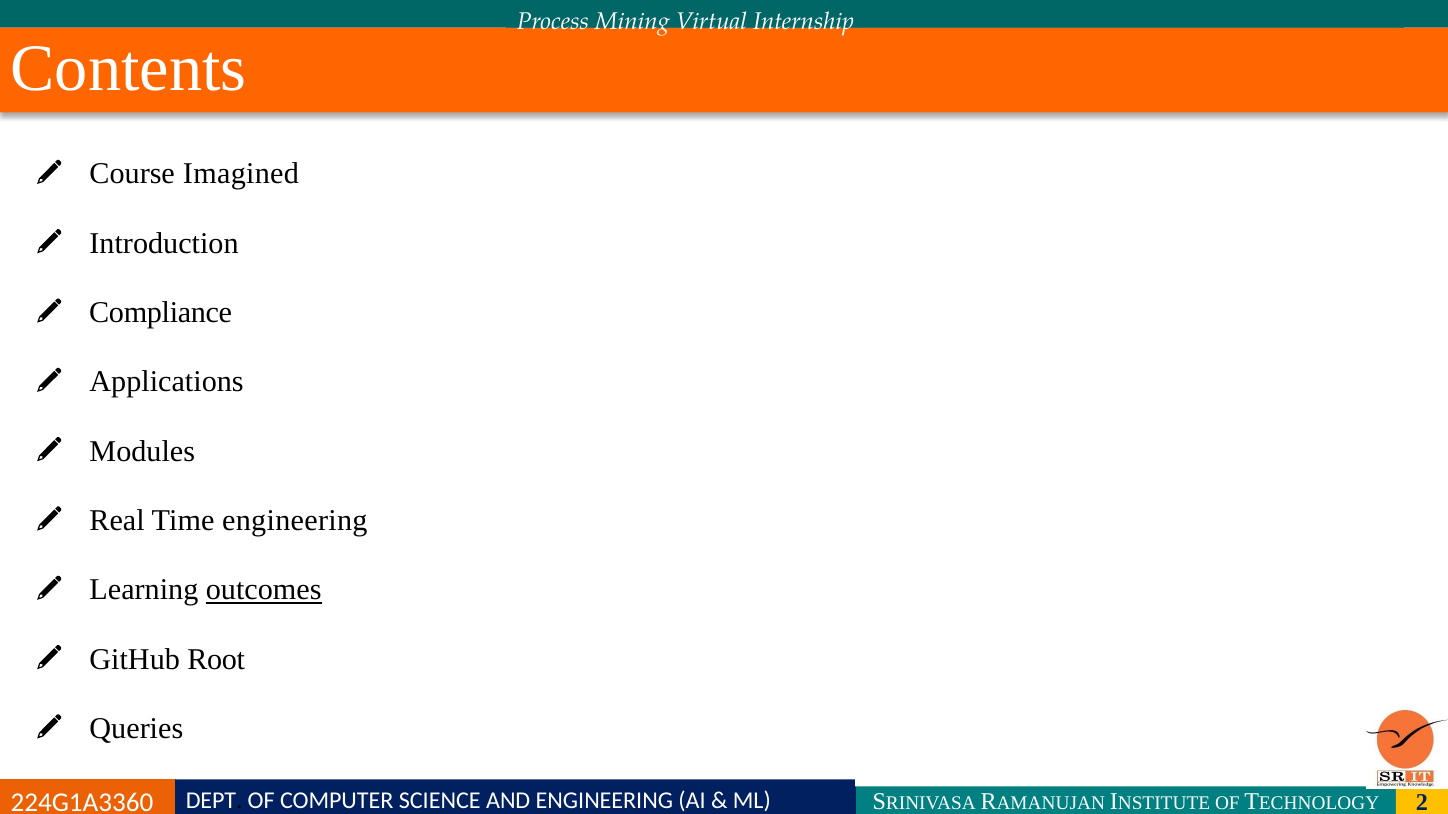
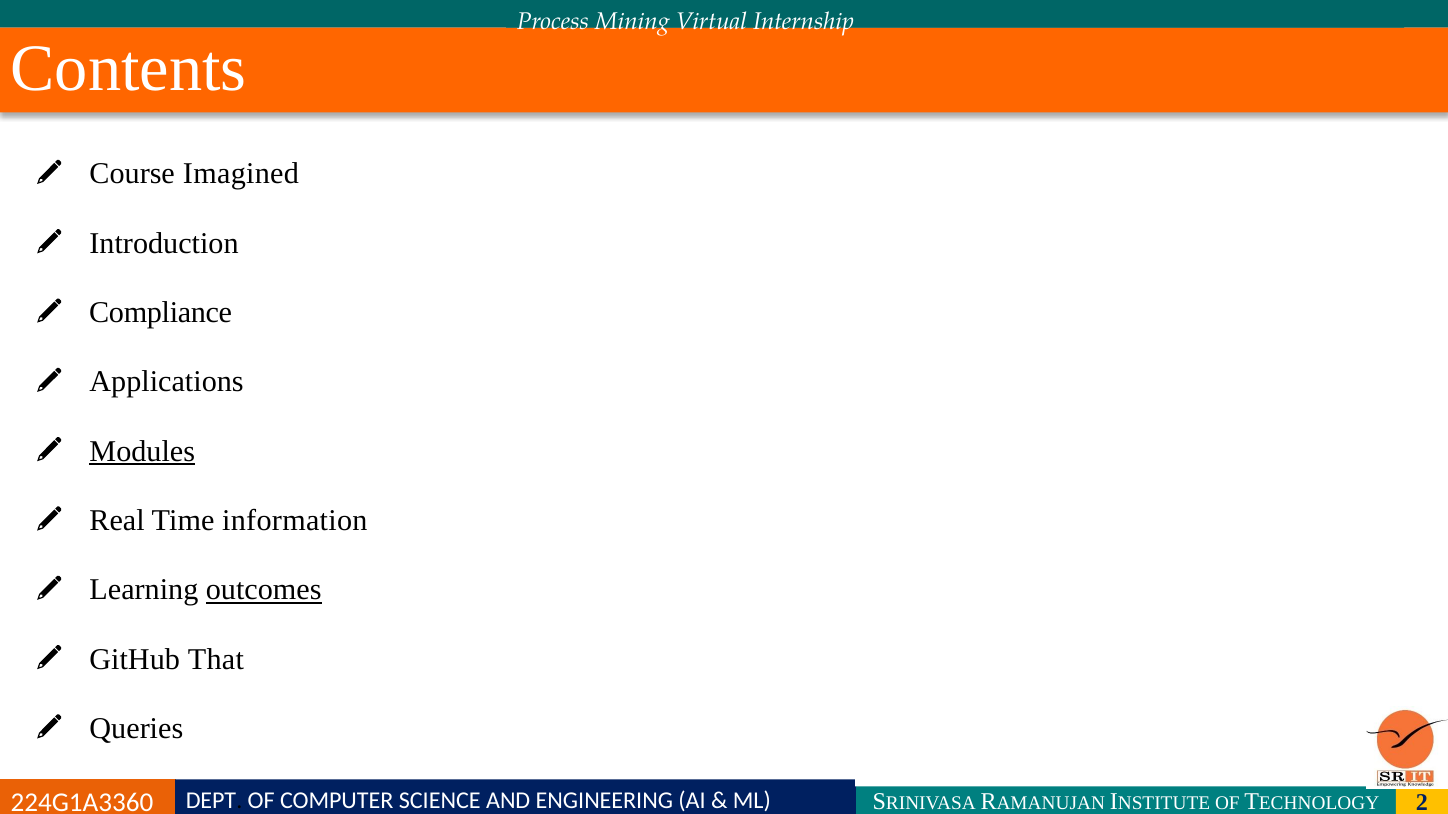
Modules underline: none -> present
Time engineering: engineering -> information
Root: Root -> That
